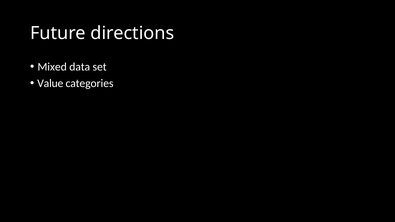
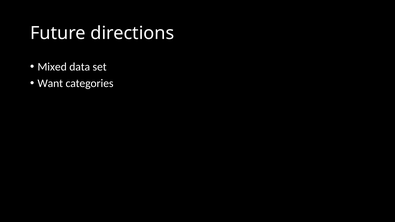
Value: Value -> Want
